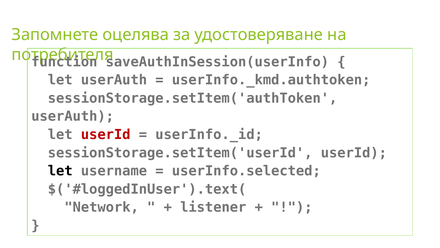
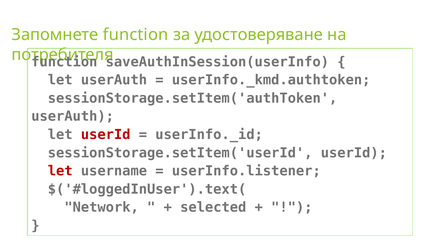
Запомнете оцелява: оцелява -> function
let at (60, 171) colour: black -> red
userInfo.selected: userInfo.selected -> userInfo.listener
listener: listener -> selected
